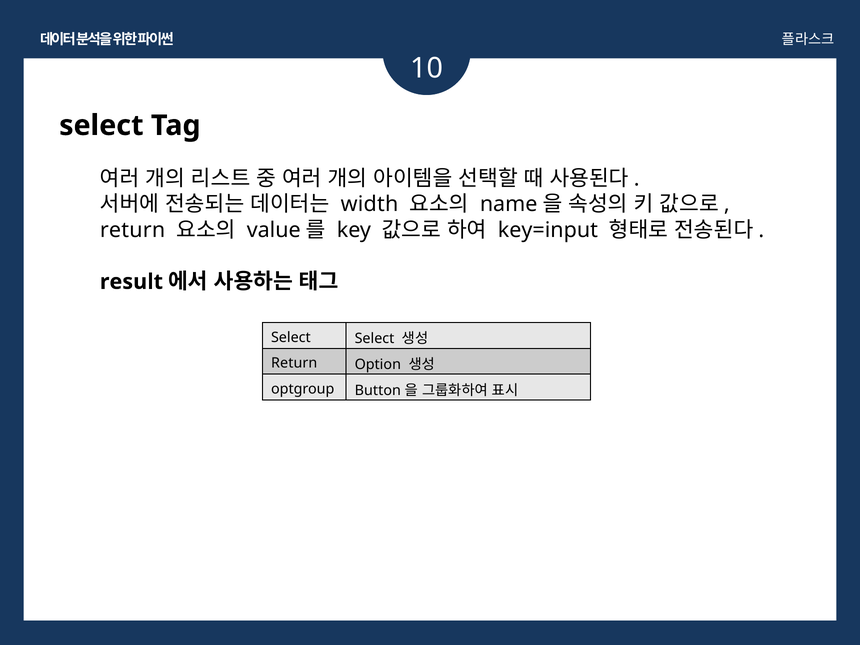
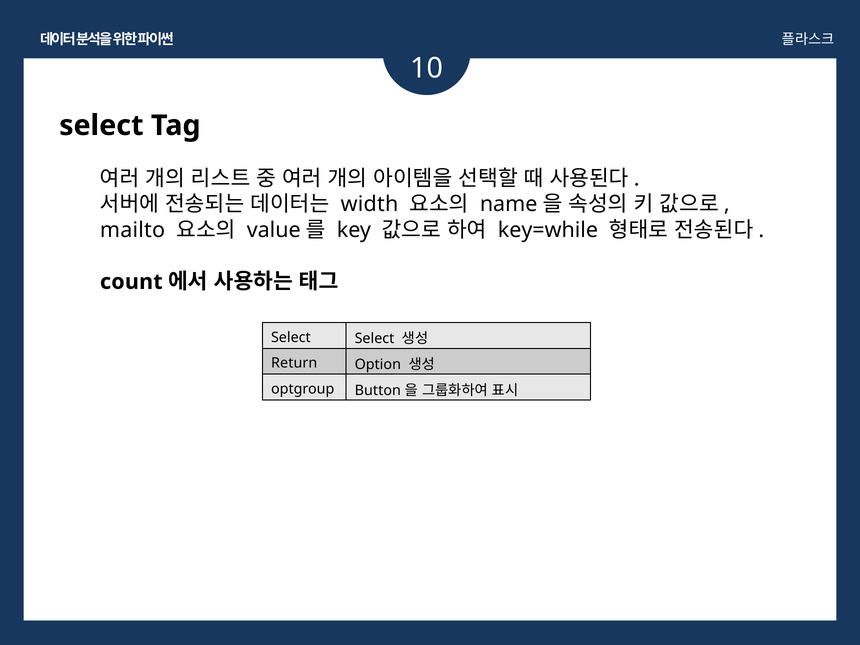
return at (133, 230): return -> mailto
key=input: key=input -> key=while
result: result -> count
